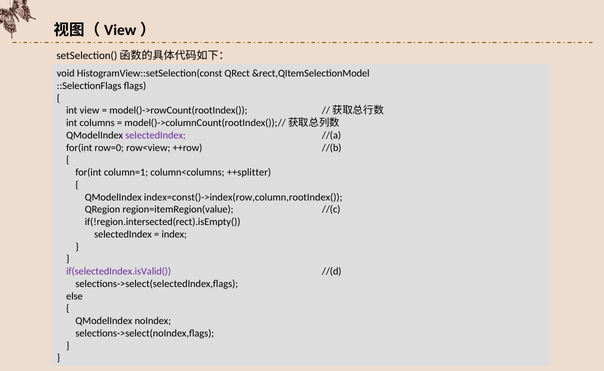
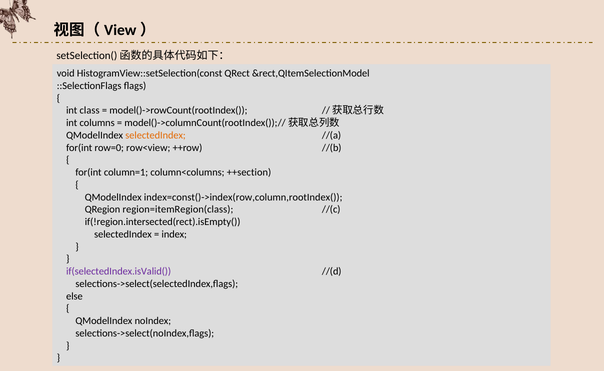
view: view -> class
selectedIndex at (156, 135) colour: purple -> orange
++splitter: ++splitter -> ++section
region=itemRegion(value: region=itemRegion(value -> region=itemRegion(class
